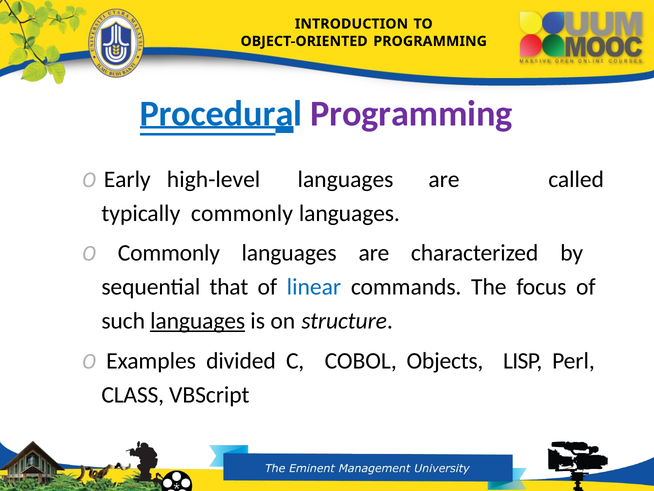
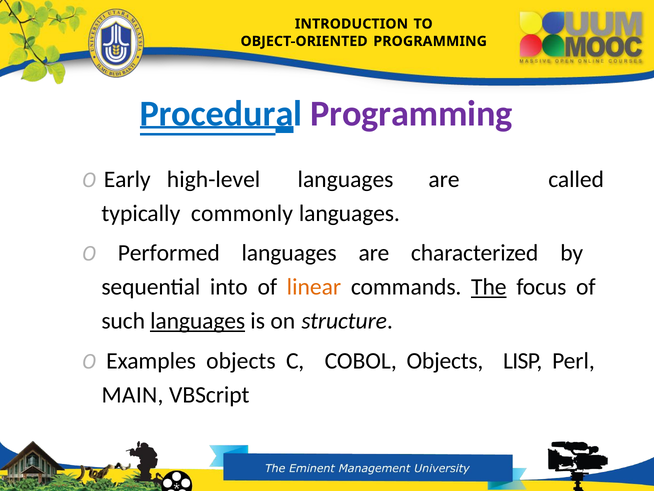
O Commonly: Commonly -> Performed
that: that -> into
linear colour: blue -> orange
The underline: none -> present
Examples divided: divided -> objects
CLASS: CLASS -> MAIN
